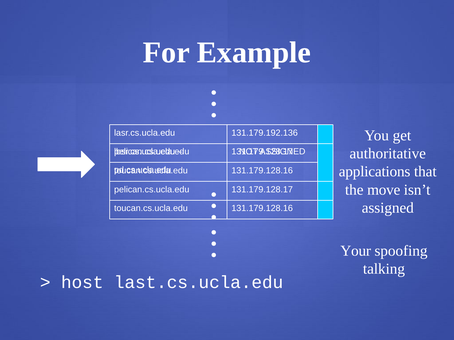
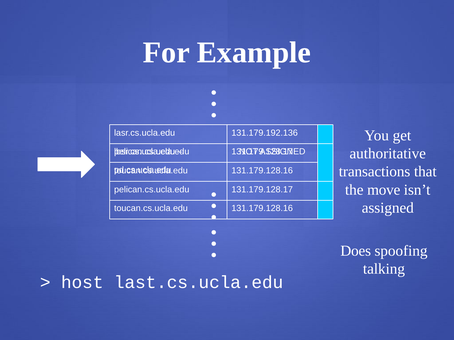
applications: applications -> transactions
Your: Your -> Does
